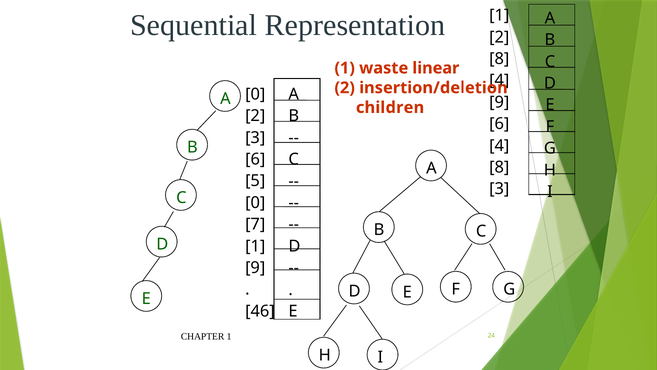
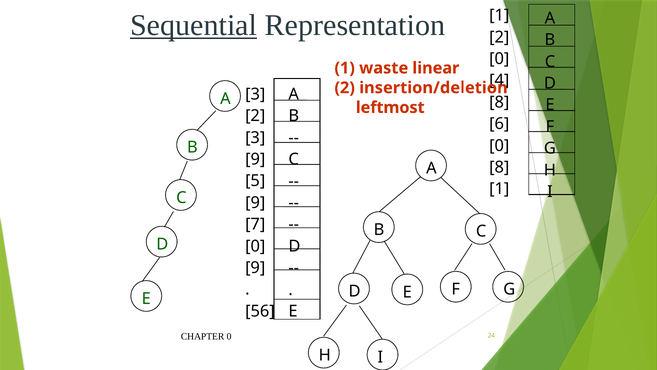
Sequential underline: none -> present
8 at (499, 59): 8 -> 0
0 at (255, 94): 0 -> 3
9 at (499, 102): 9 -> 8
children: children -> leftmost
4 at (499, 145): 4 -> 0
6 at (255, 159): 6 -> 9
3 at (499, 189): 3 -> 1
0 at (255, 203): 0 -> 9
1 at (255, 246): 1 -> 0
46: 46 -> 56
CHAPTER 1: 1 -> 0
